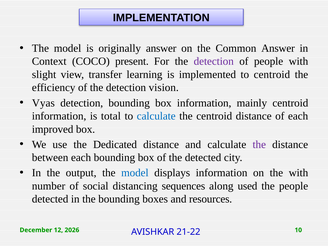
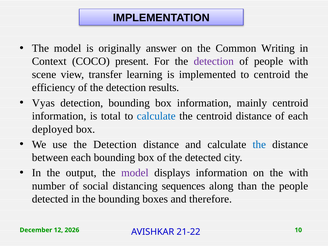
Common Answer: Answer -> Writing
slight: slight -> scene
vision: vision -> results
improved: improved -> deployed
use the Dedicated: Dedicated -> Detection
the at (259, 144) colour: purple -> blue
model at (135, 173) colour: blue -> purple
used: used -> than
resources: resources -> therefore
